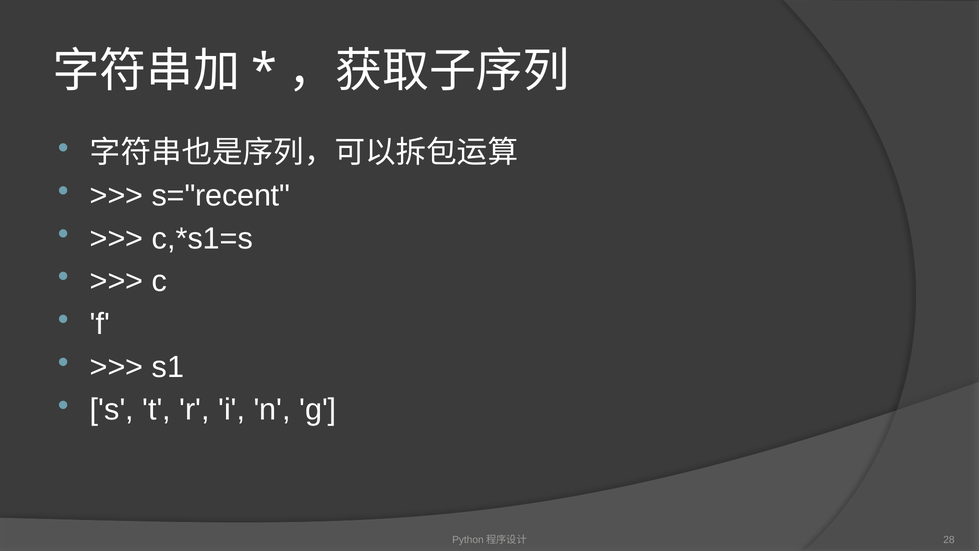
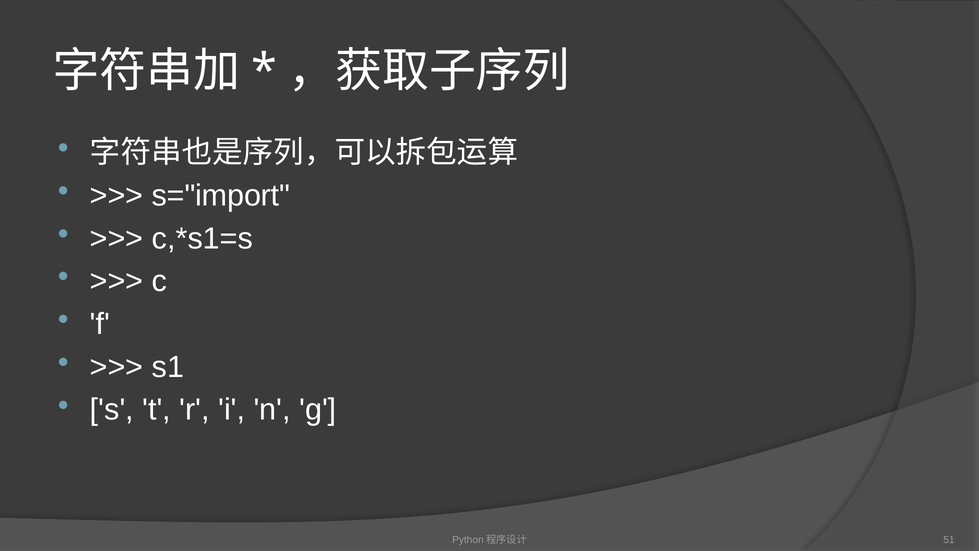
s="recent: s="recent -> s="import
28: 28 -> 51
